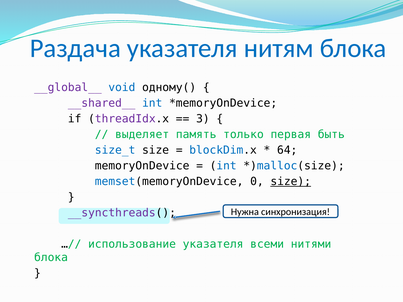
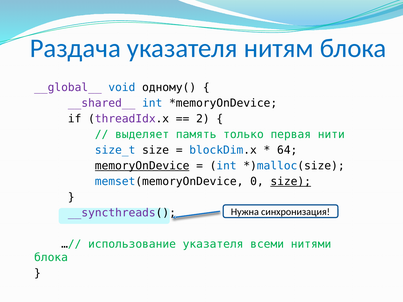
3: 3 -> 2
быть: быть -> нити
memoryOnDevice underline: none -> present
